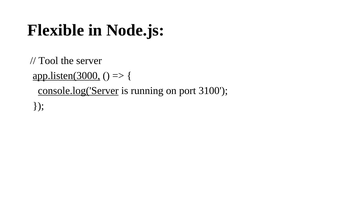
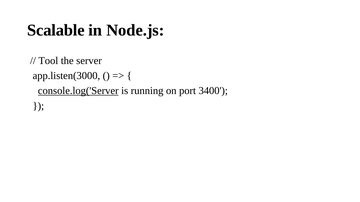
Flexible: Flexible -> Scalable
app.listen(3000 underline: present -> none
3100: 3100 -> 3400
